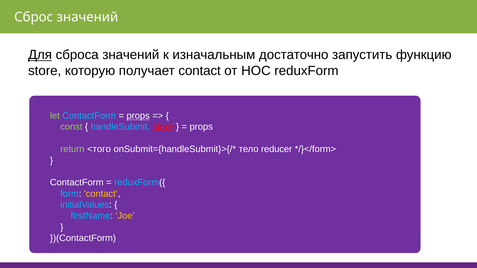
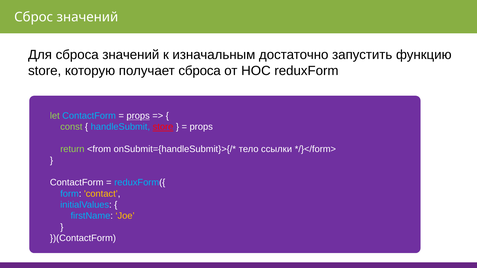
Для underline: present -> none
получает contact: contact -> сброса
<того: <того -> <from
reducer: reducer -> ссылки
